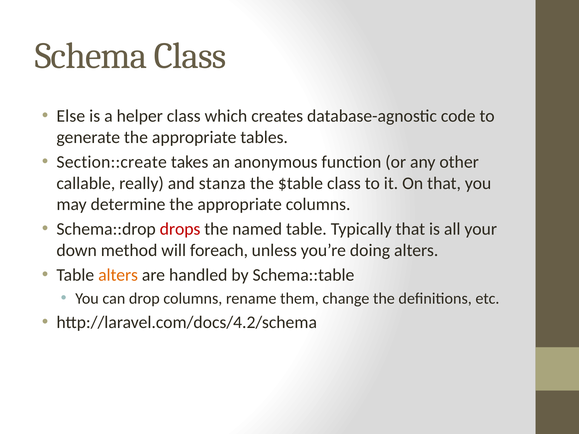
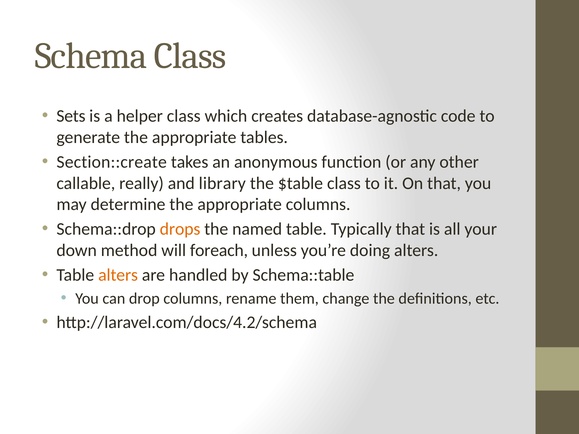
Else: Else -> Sets
stanza: stanza -> library
drops colour: red -> orange
